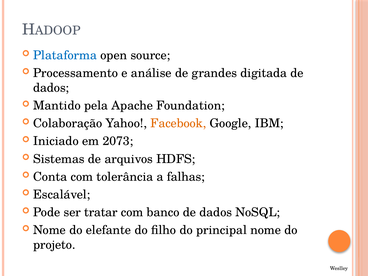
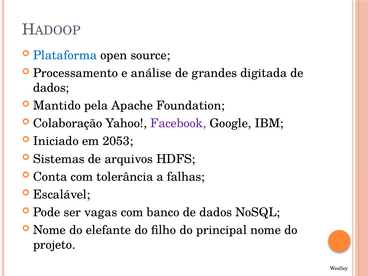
Facebook colour: orange -> purple
2073: 2073 -> 2053
tratar: tratar -> vagas
